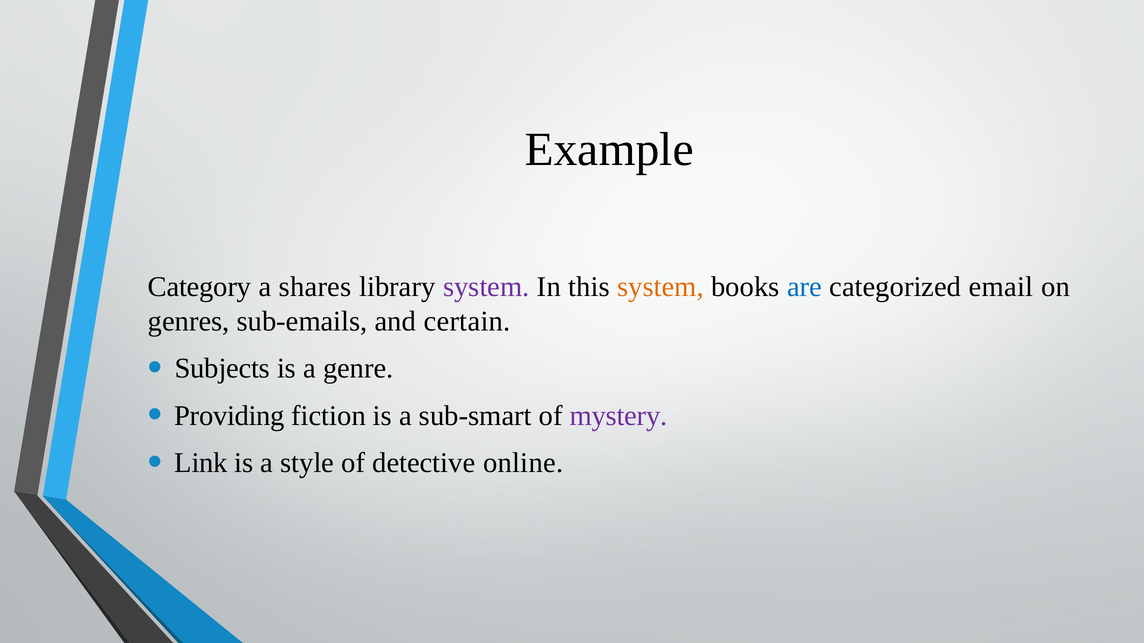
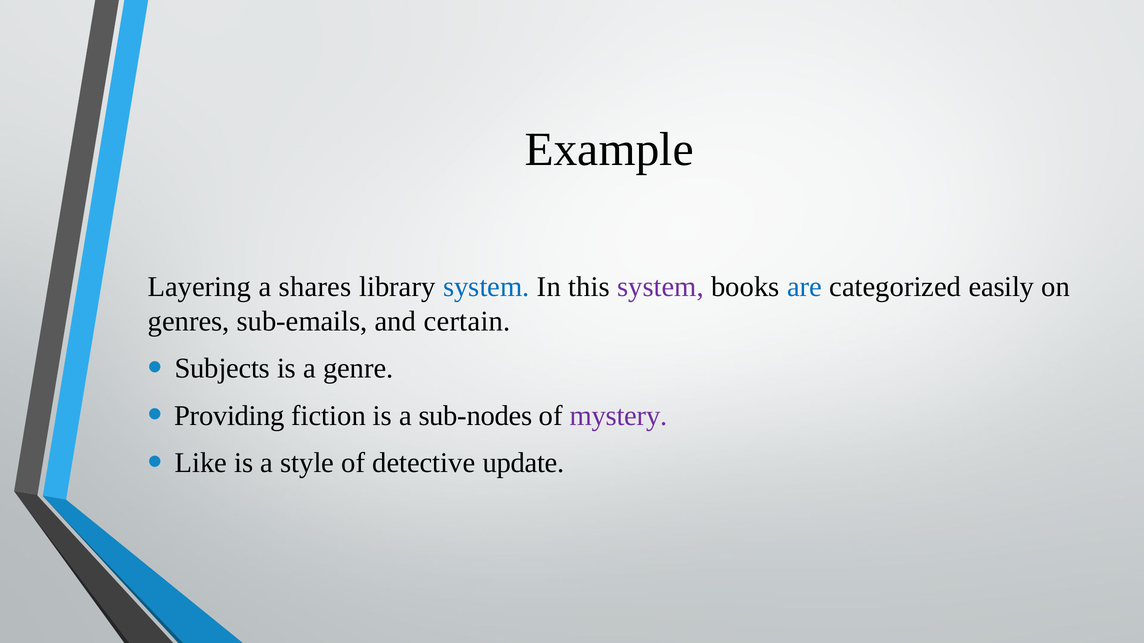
Category: Category -> Layering
system at (486, 287) colour: purple -> blue
system at (660, 287) colour: orange -> purple
email: email -> easily
sub-smart: sub-smart -> sub-nodes
Link: Link -> Like
online: online -> update
